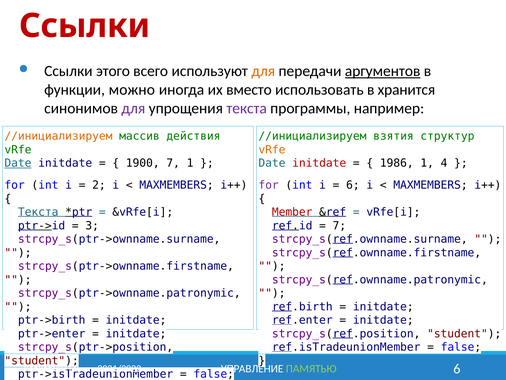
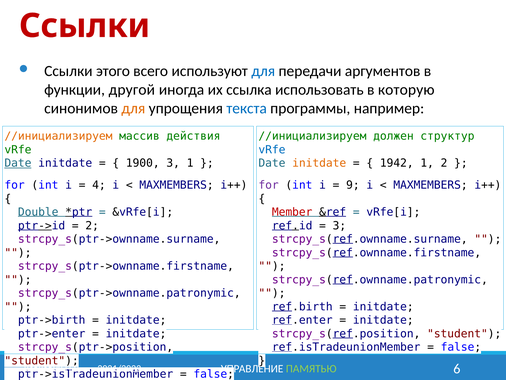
для at (263, 71) colour: orange -> blue
аргументов underline: present -> none
можно: можно -> другой
вместо: вместо -> ссылка
хранится: хранится -> которую
для at (133, 108) colour: purple -> orange
текста at (247, 108) colour: purple -> blue
взятия: взятия -> должен
vRfe at (272, 150) colour: orange -> blue
1900 7: 7 -> 3
initdate at (319, 163) colour: red -> orange
1986: 1986 -> 1942
1 4: 4 -> 2
2: 2 -> 4
6 at (353, 185): 6 -> 9
Текста at (38, 212): Текста -> Double
3 at (92, 225): 3 -> 2
7 at (339, 225): 7 -> 3
